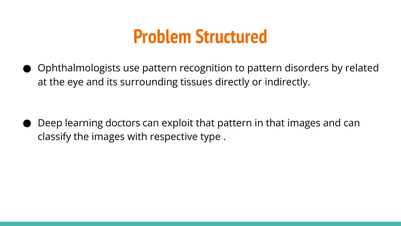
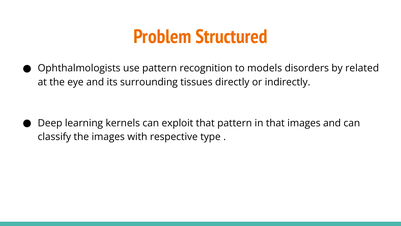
to pattern: pattern -> models
doctors: doctors -> kernels
